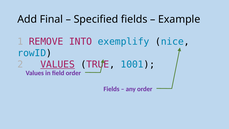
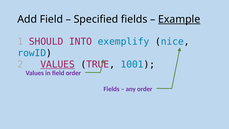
Add Final: Final -> Field
Example underline: none -> present
REMOVE: REMOVE -> SHOULD
